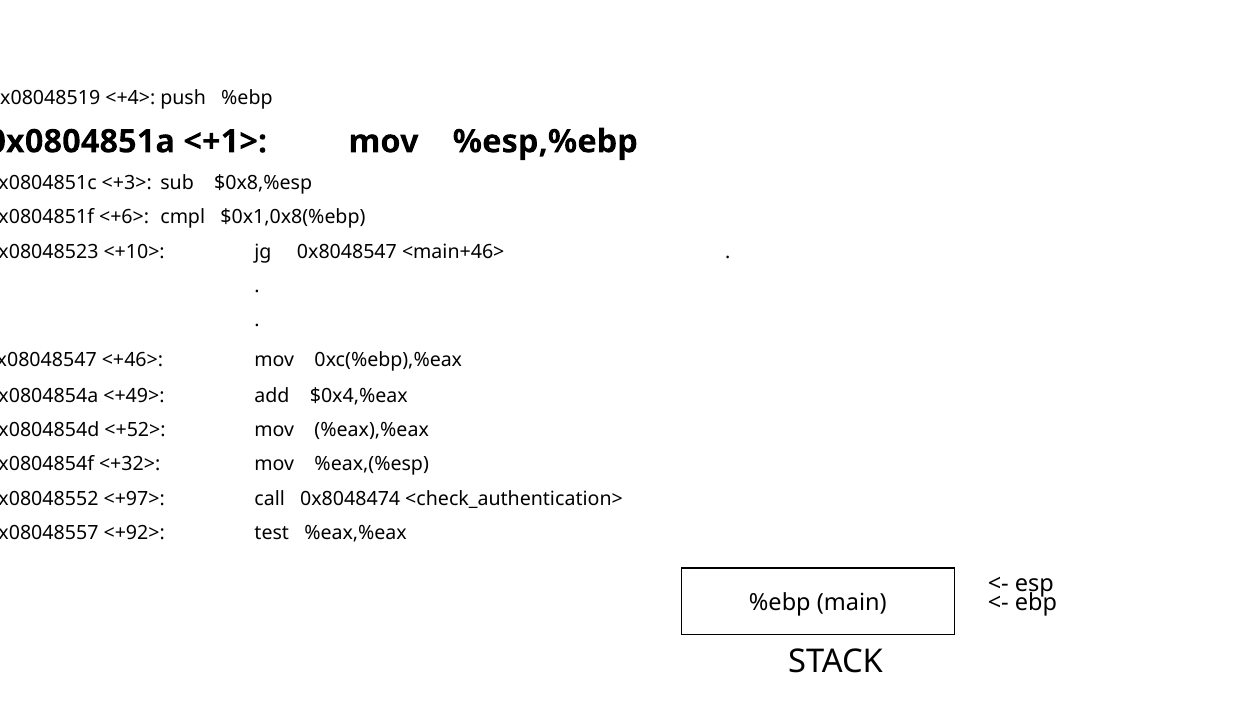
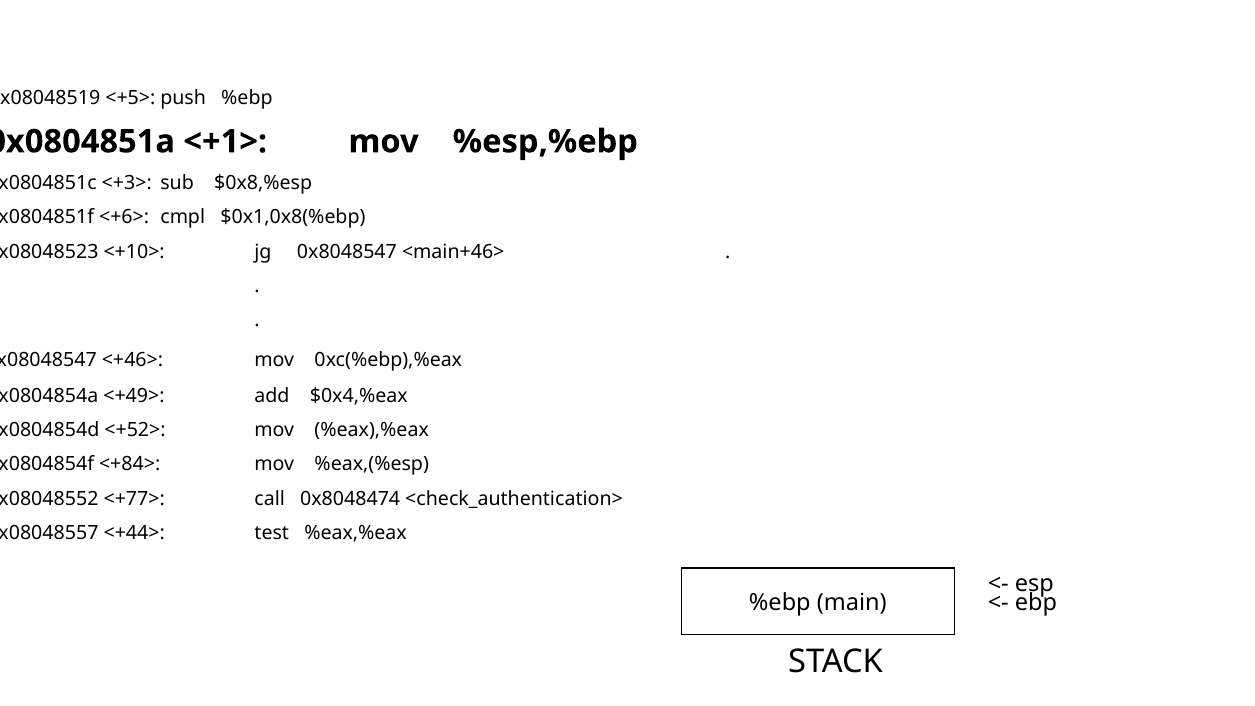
<+4>: <+4> -> <+5>
<+32>: <+32> -> <+84>
<+97>: <+97> -> <+77>
<+92>: <+92> -> <+44>
